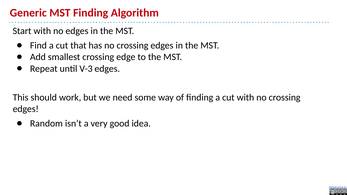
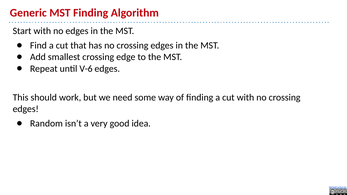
V-3: V-3 -> V-6
